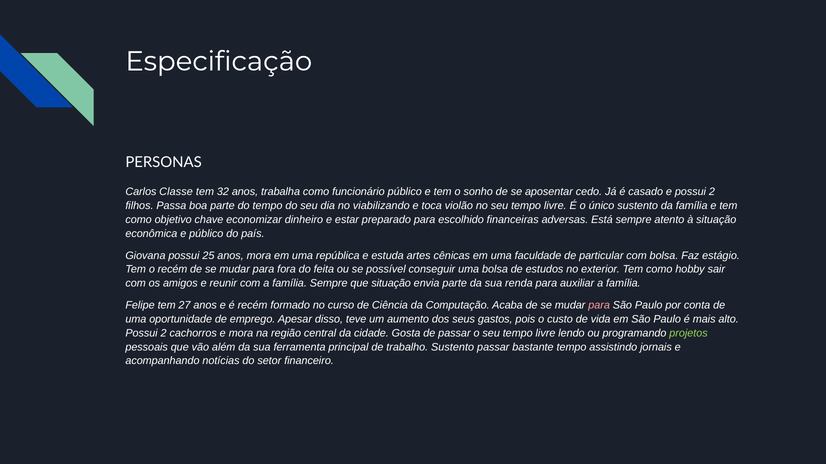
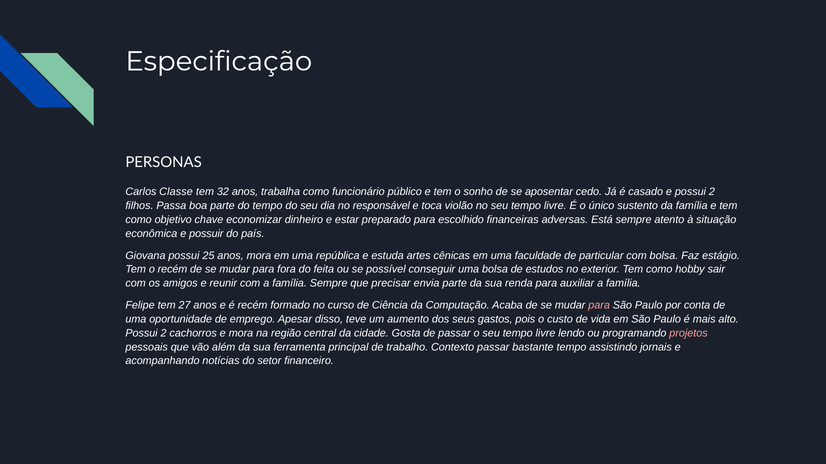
viabilizando: viabilizando -> responsável
e público: público -> possuir
que situação: situação -> precisar
projetos colour: light green -> pink
trabalho Sustento: Sustento -> Contexto
